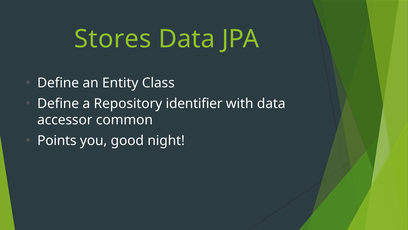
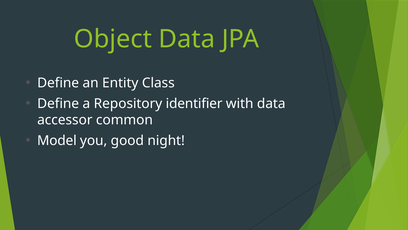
Stores: Stores -> Object
Points: Points -> Model
